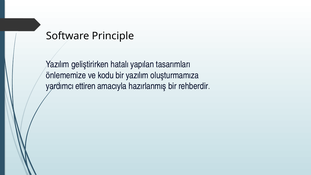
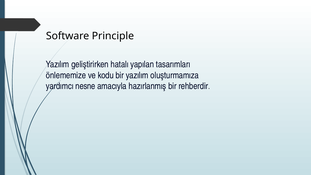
ettiren: ettiren -> nesne
